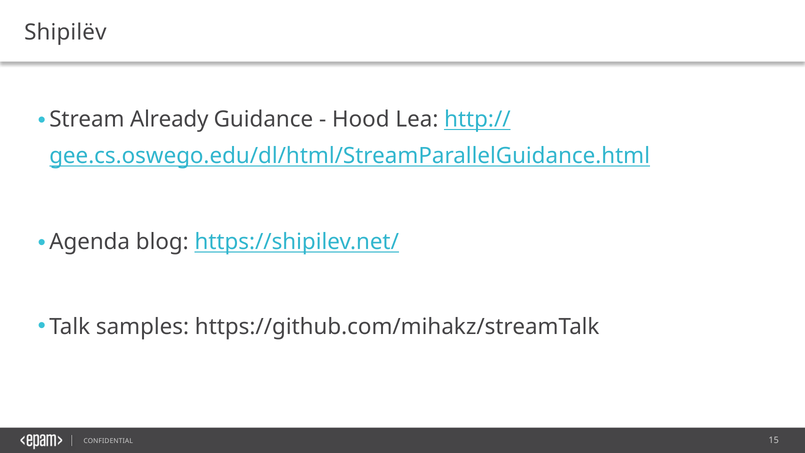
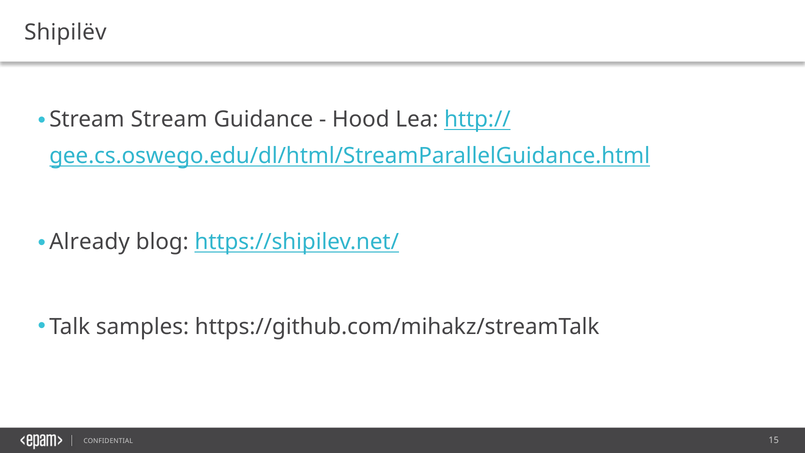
Stream Already: Already -> Stream
Agenda: Agenda -> Already
